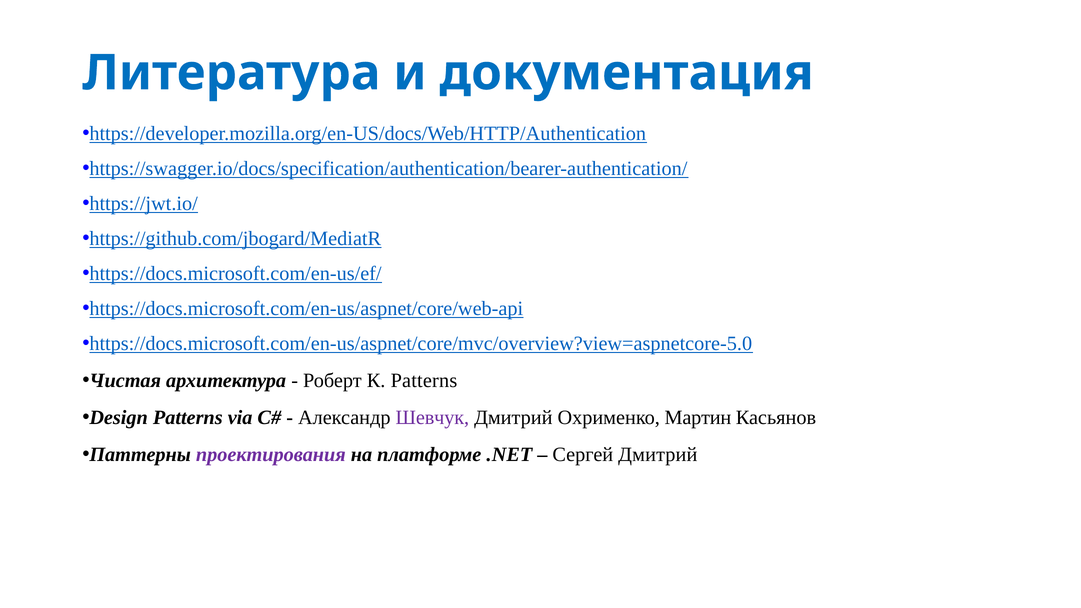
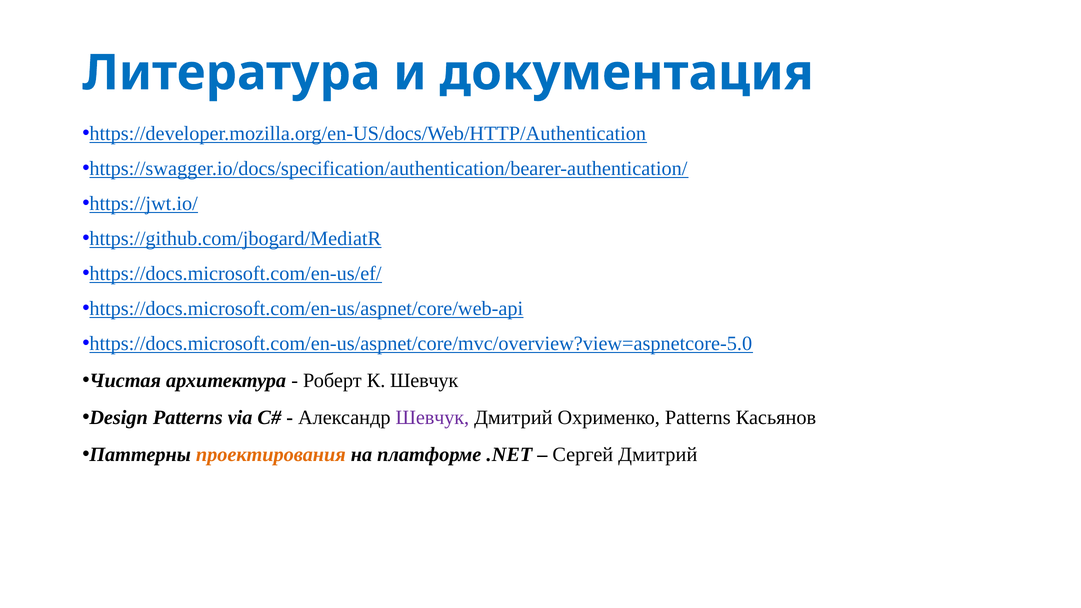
К Patterns: Patterns -> Шевчук
Охрименко Мартин: Мартин -> Patterns
проектирования colour: purple -> orange
